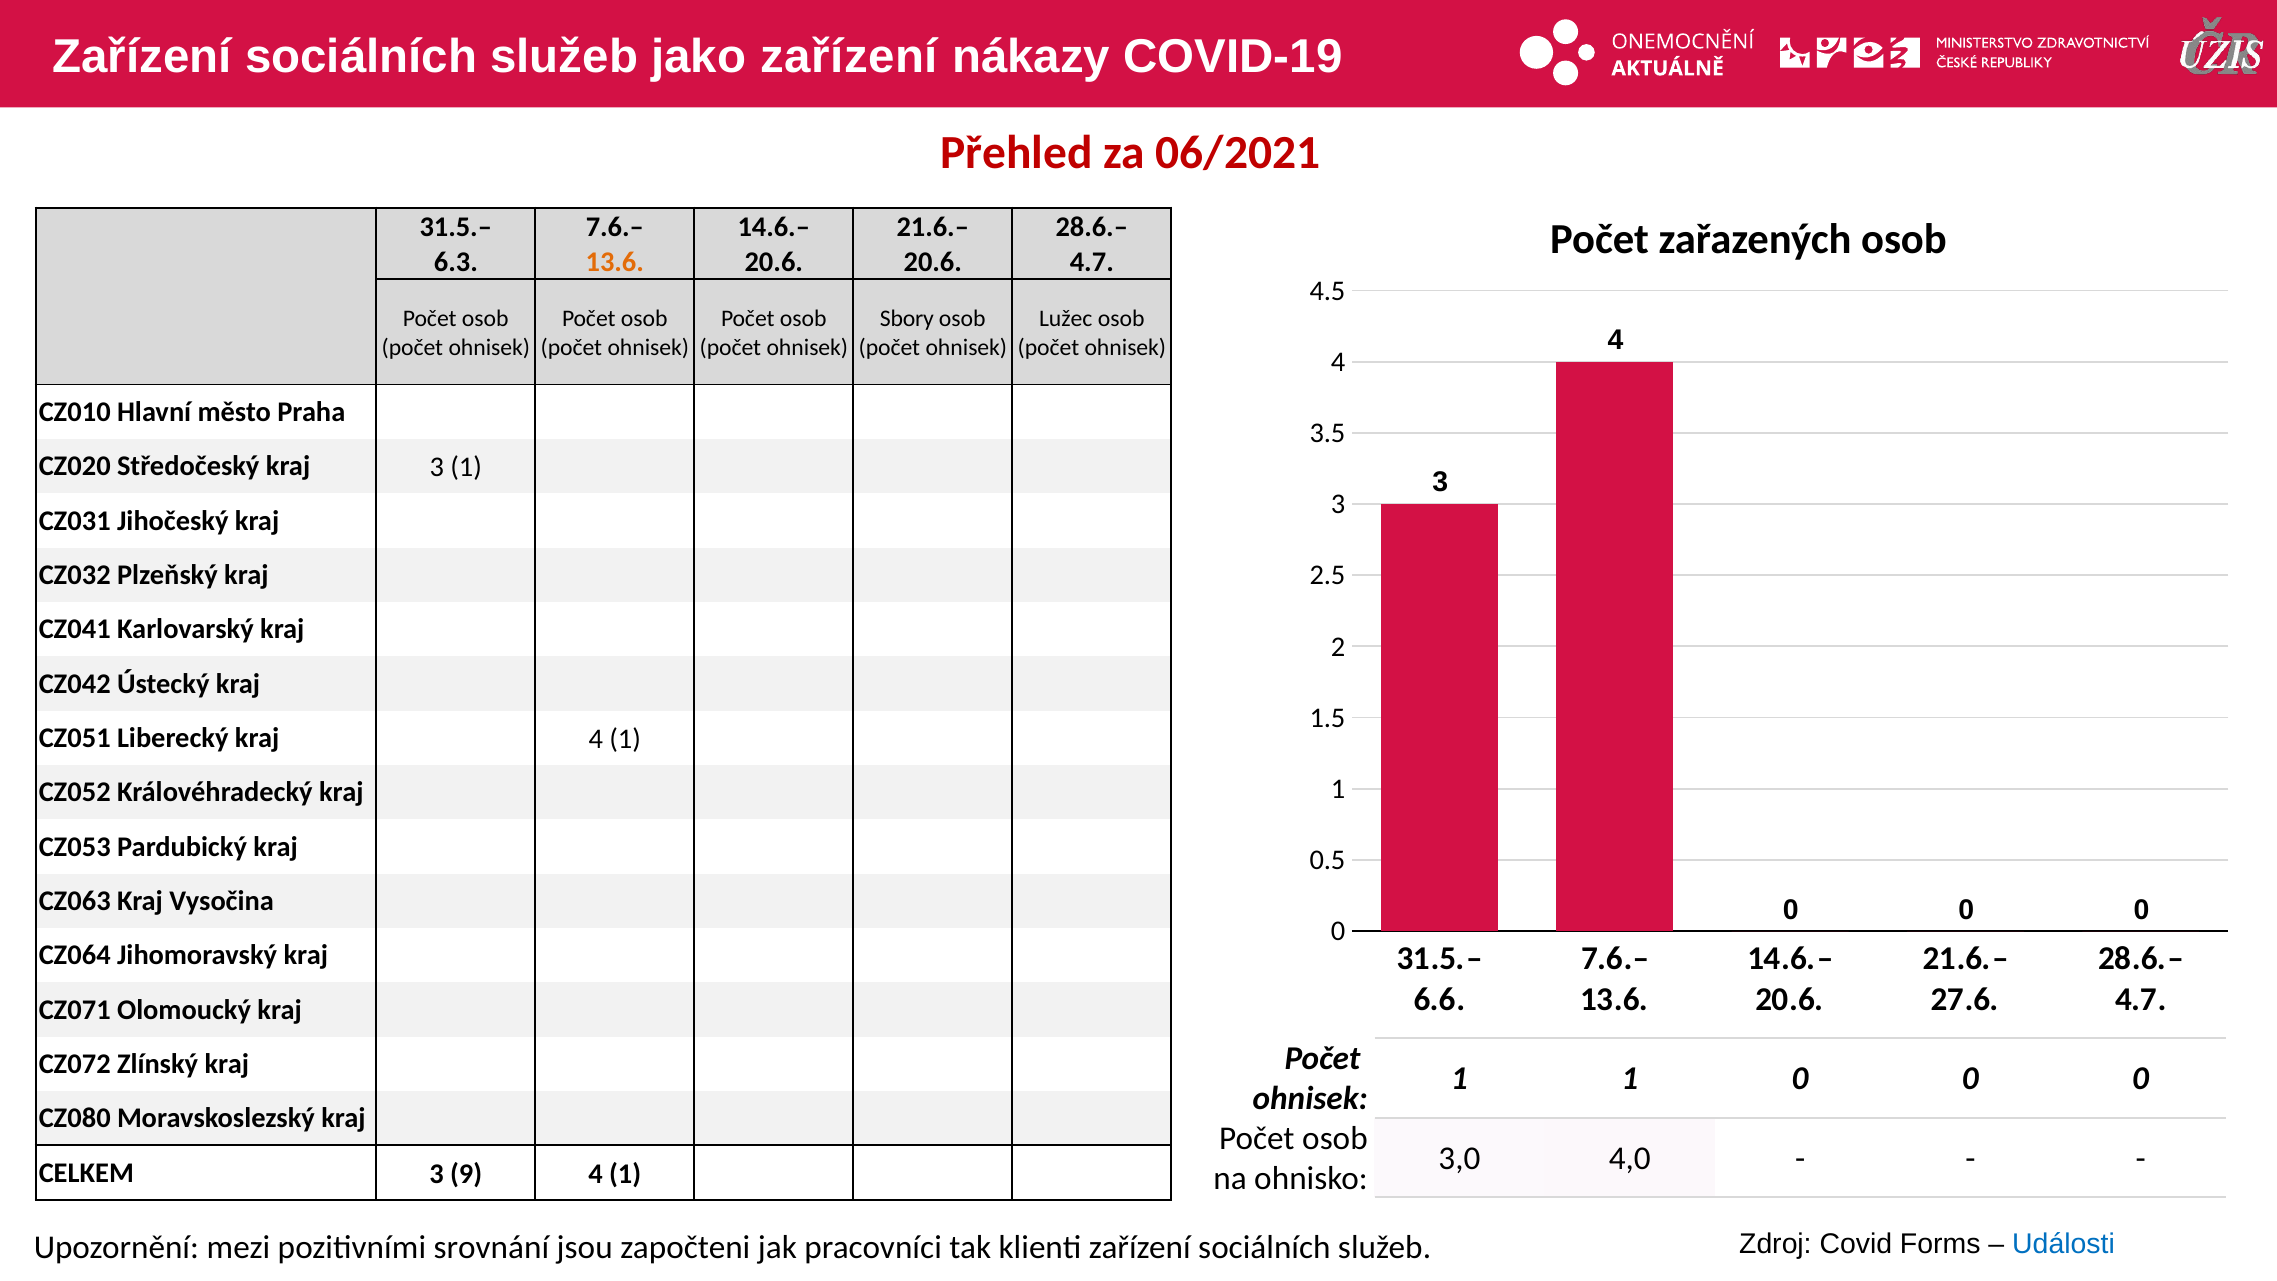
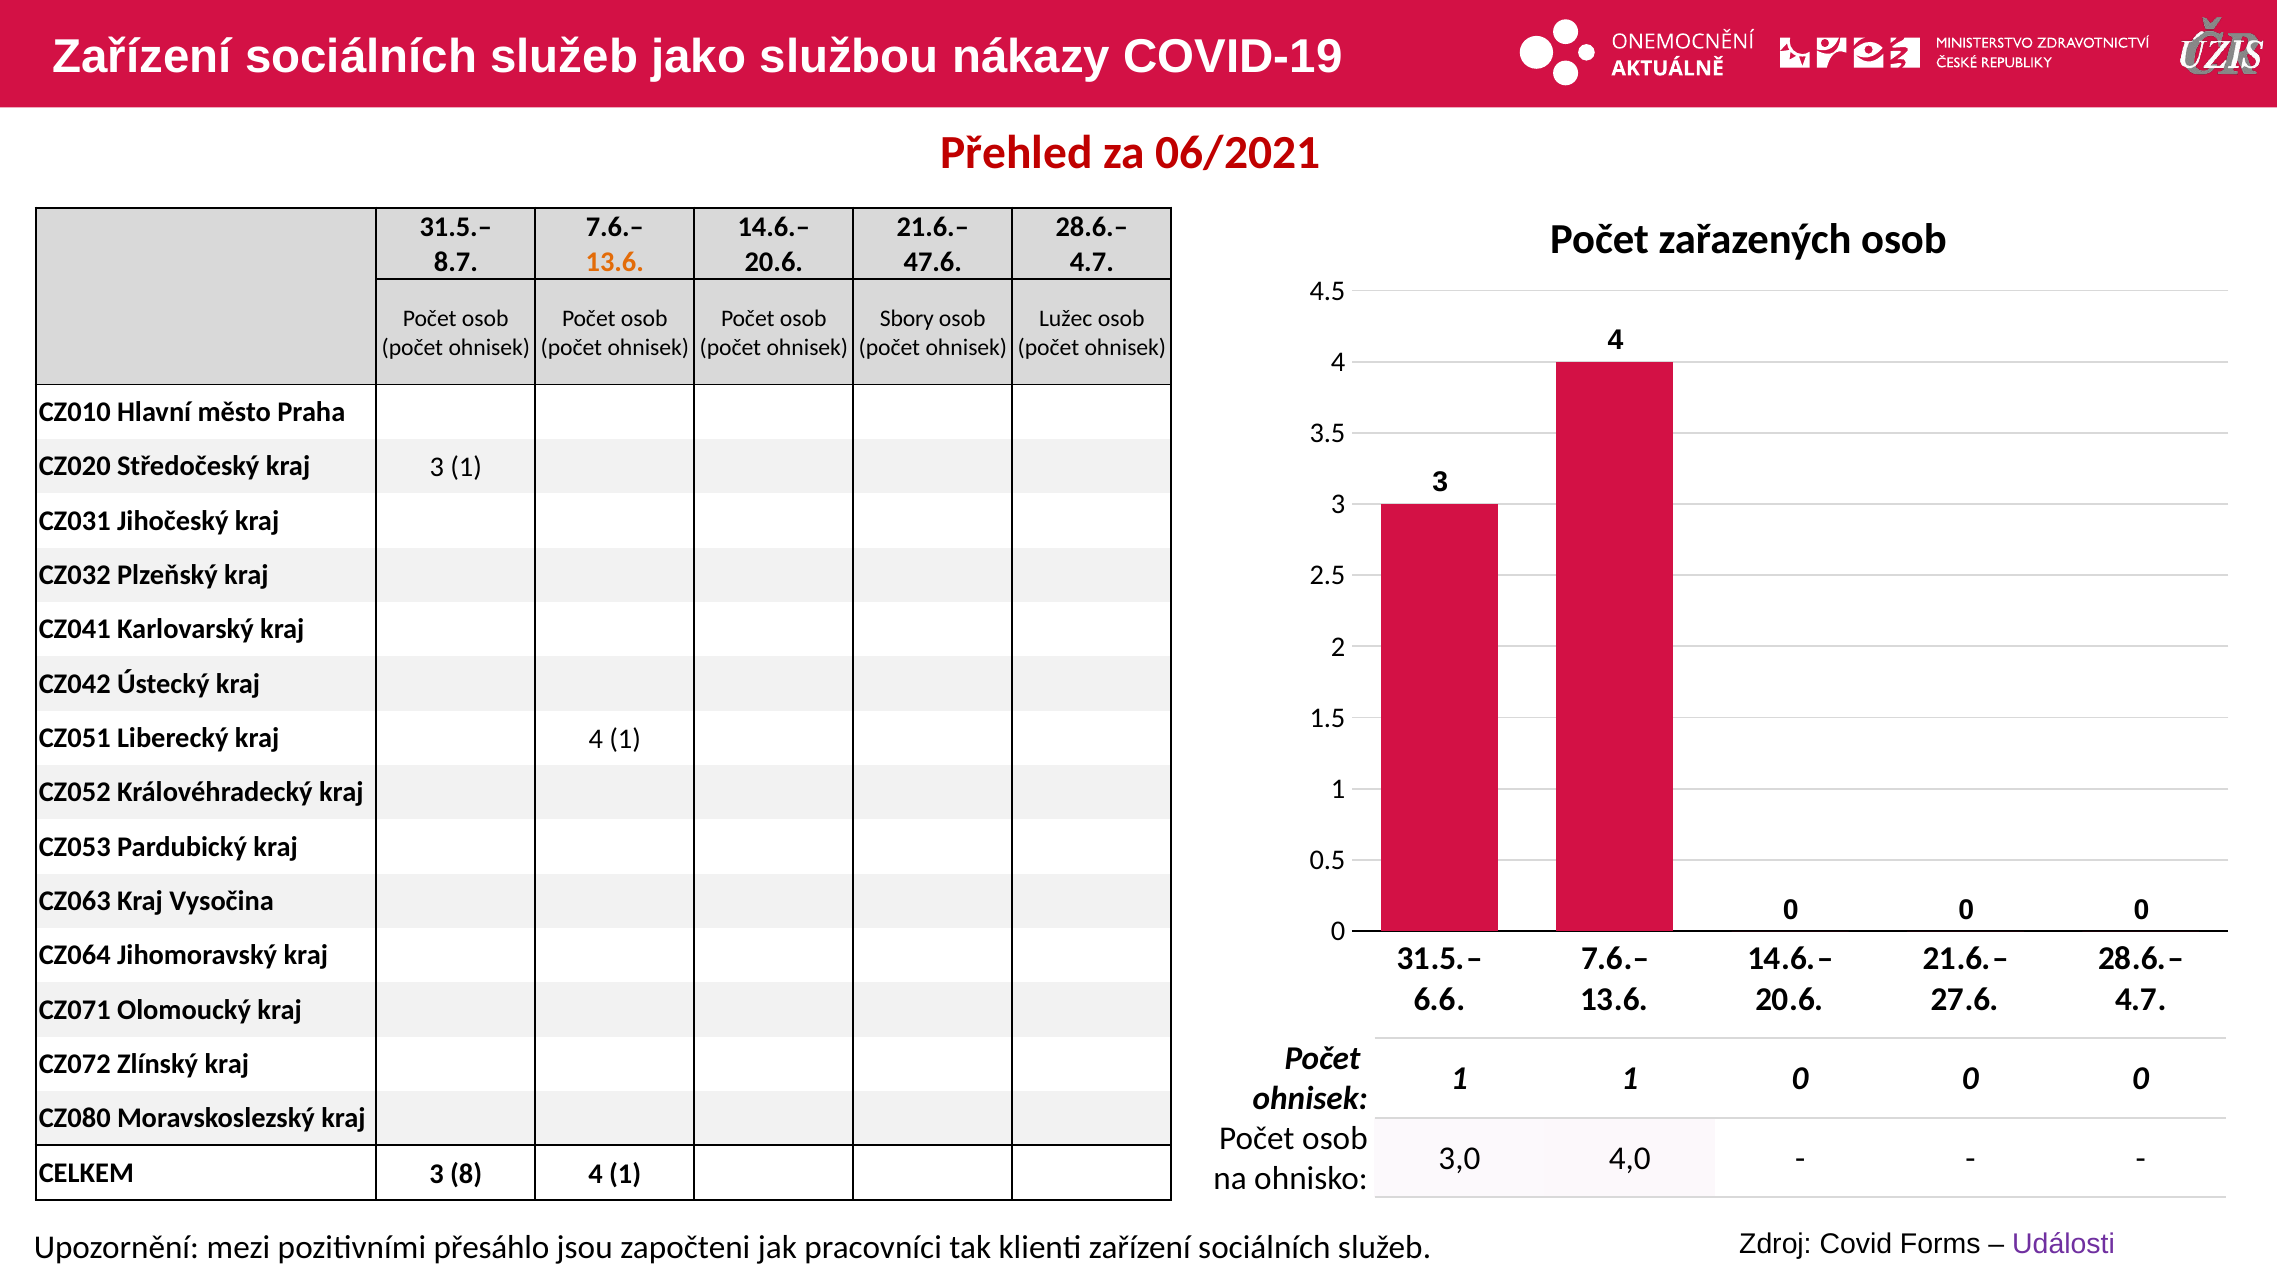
jako zařízení: zařízení -> službou
6.3: 6.3 -> 8.7
20.6 at (933, 262): 20.6 -> 47.6
9: 9 -> 8
Události colour: blue -> purple
srovnání: srovnání -> přesáhlo
